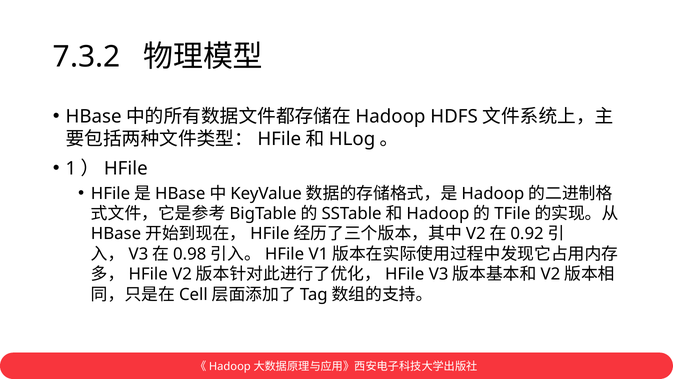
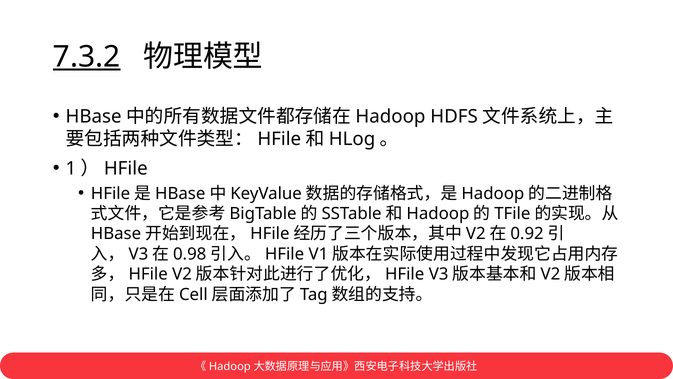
7.3.2 underline: none -> present
